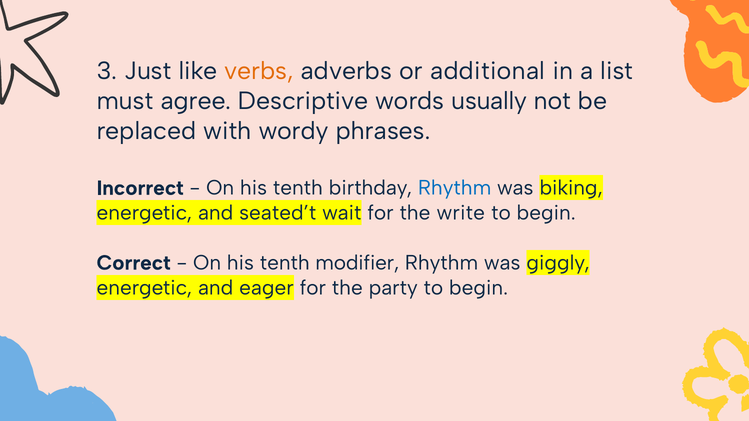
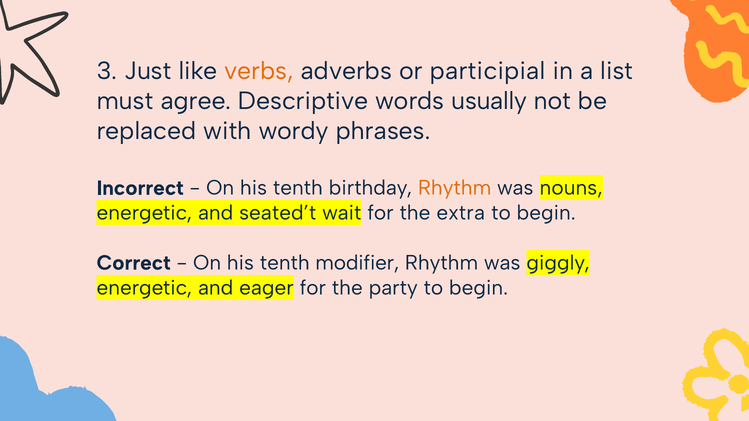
additional: additional -> participial
Rhythm at (455, 188) colour: blue -> orange
biking: biking -> nouns
write: write -> extra
